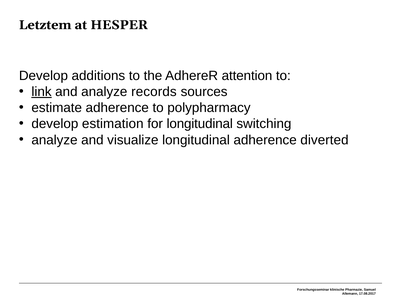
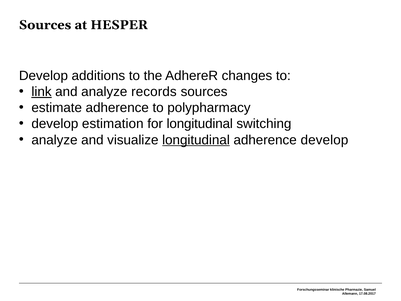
Letztem at (45, 25): Letztem -> Sources
attention: attention -> changes
longitudinal at (196, 140) underline: none -> present
adherence diverted: diverted -> develop
